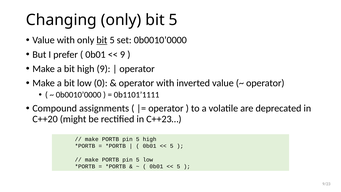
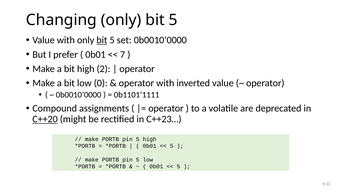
9 at (123, 54): 9 -> 7
high 9: 9 -> 2
C++20 underline: none -> present
